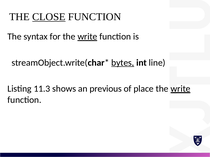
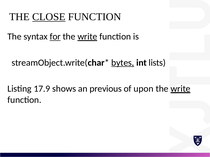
for underline: none -> present
line: line -> lists
11.3: 11.3 -> 17.9
place: place -> upon
